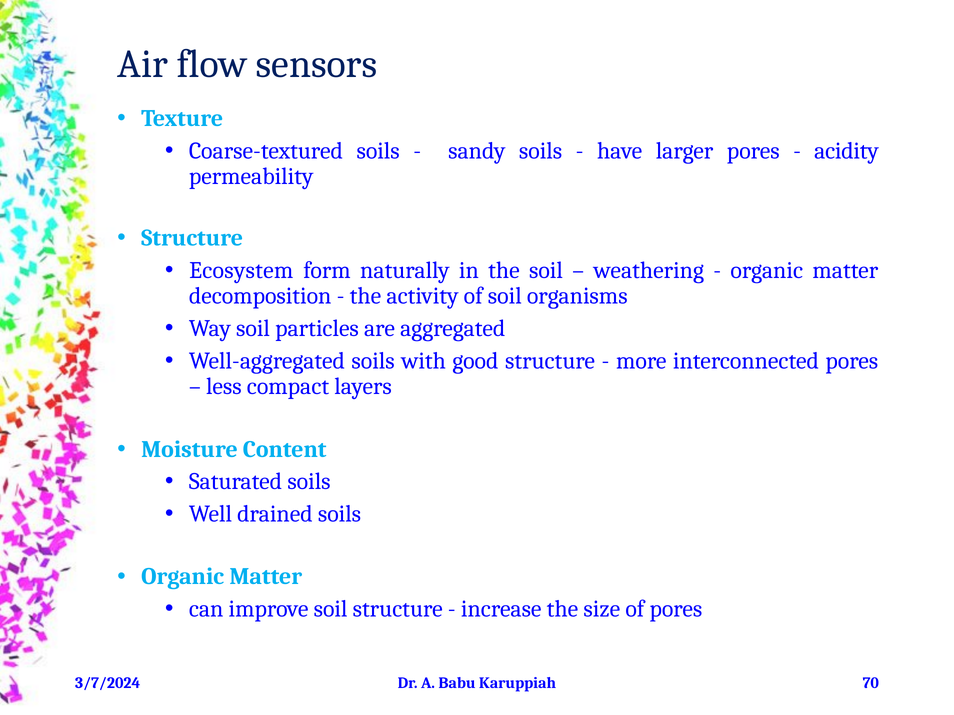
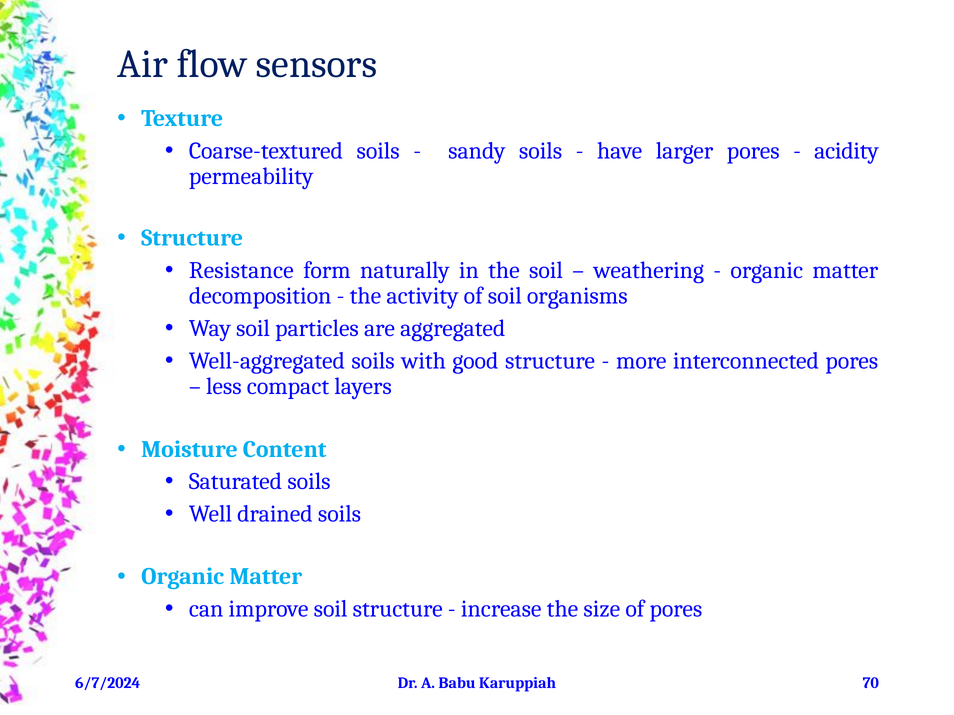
Ecosystem: Ecosystem -> Resistance
3/7/2024: 3/7/2024 -> 6/7/2024
